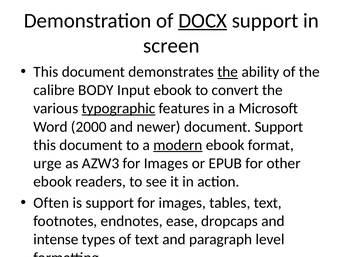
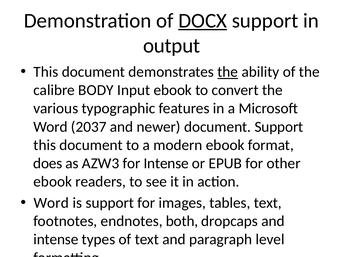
screen at (171, 46): screen -> output
typographic underline: present -> none
2000: 2000 -> 2037
modern underline: present -> none
urge: urge -> does
AZW3 for Images: Images -> Intense
Often at (51, 203): Often -> Word
ease: ease -> both
